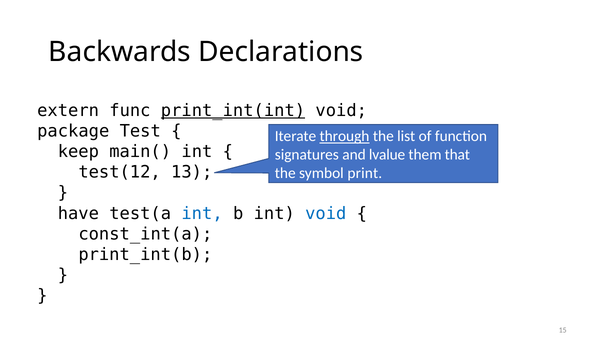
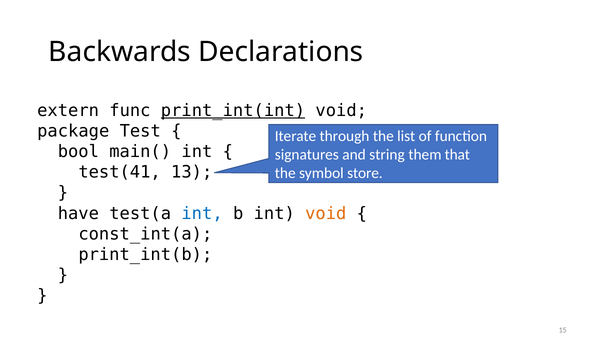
through underline: present -> none
keep: keep -> bool
lvalue: lvalue -> string
test(12: test(12 -> test(41
print: print -> store
void at (326, 213) colour: blue -> orange
